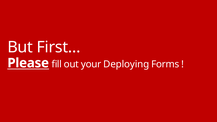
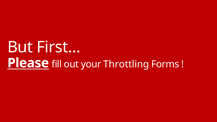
Deploying: Deploying -> Throttling
